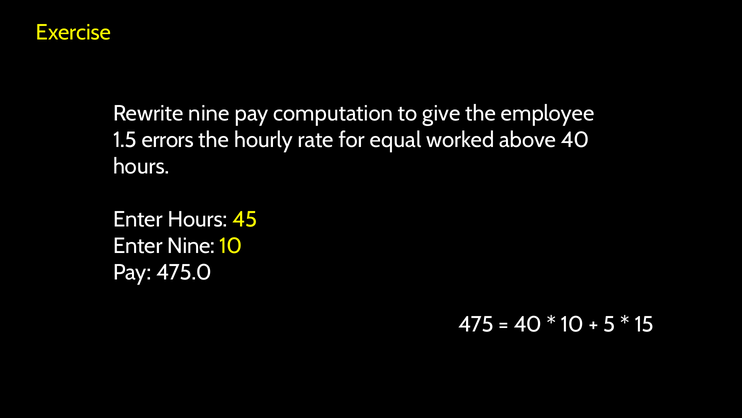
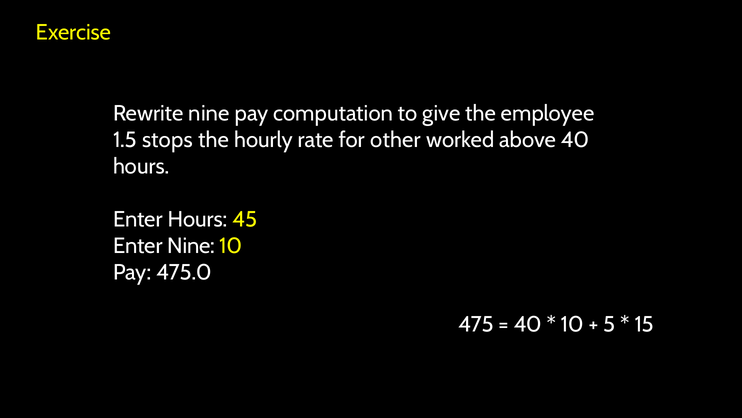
errors: errors -> stops
equal: equal -> other
